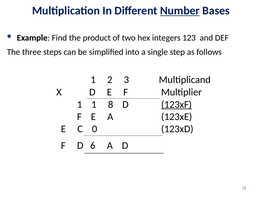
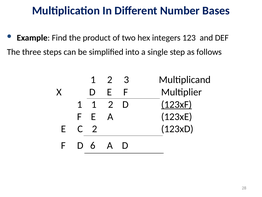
Number underline: present -> none
1 1 8: 8 -> 2
C 0: 0 -> 2
